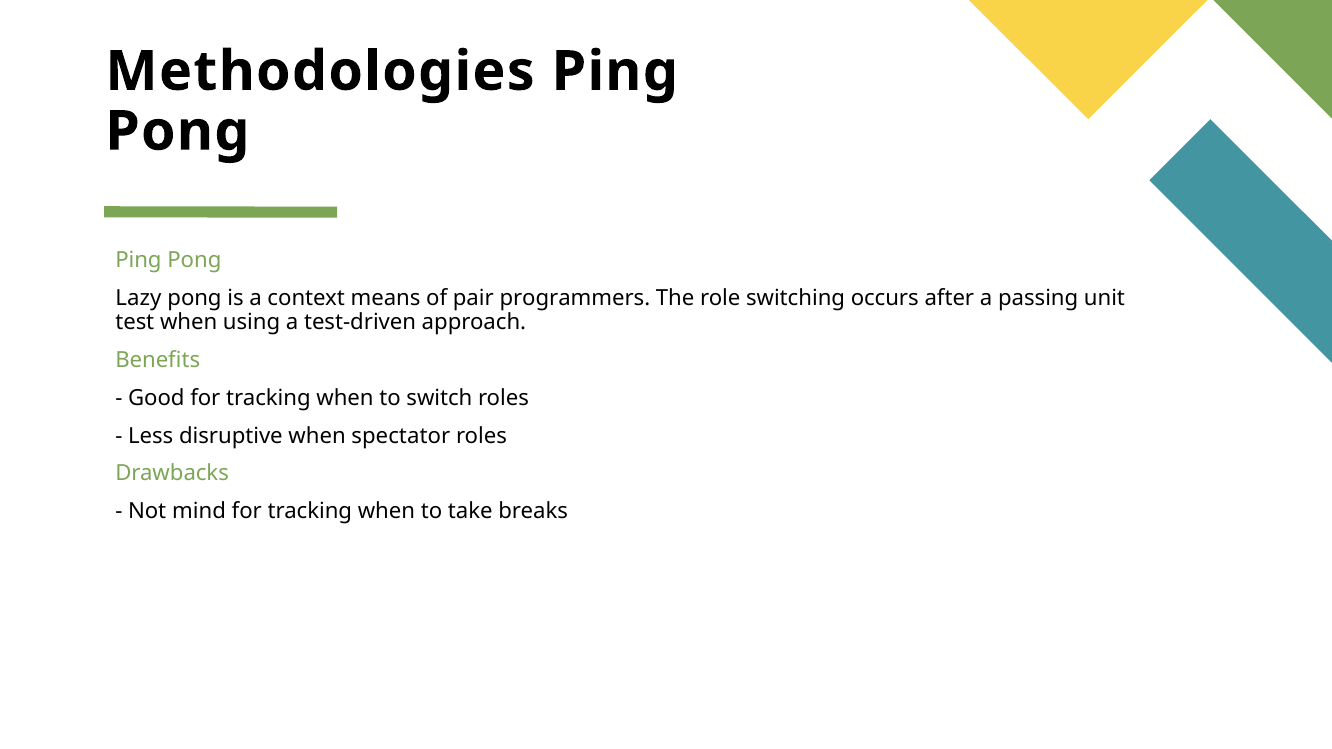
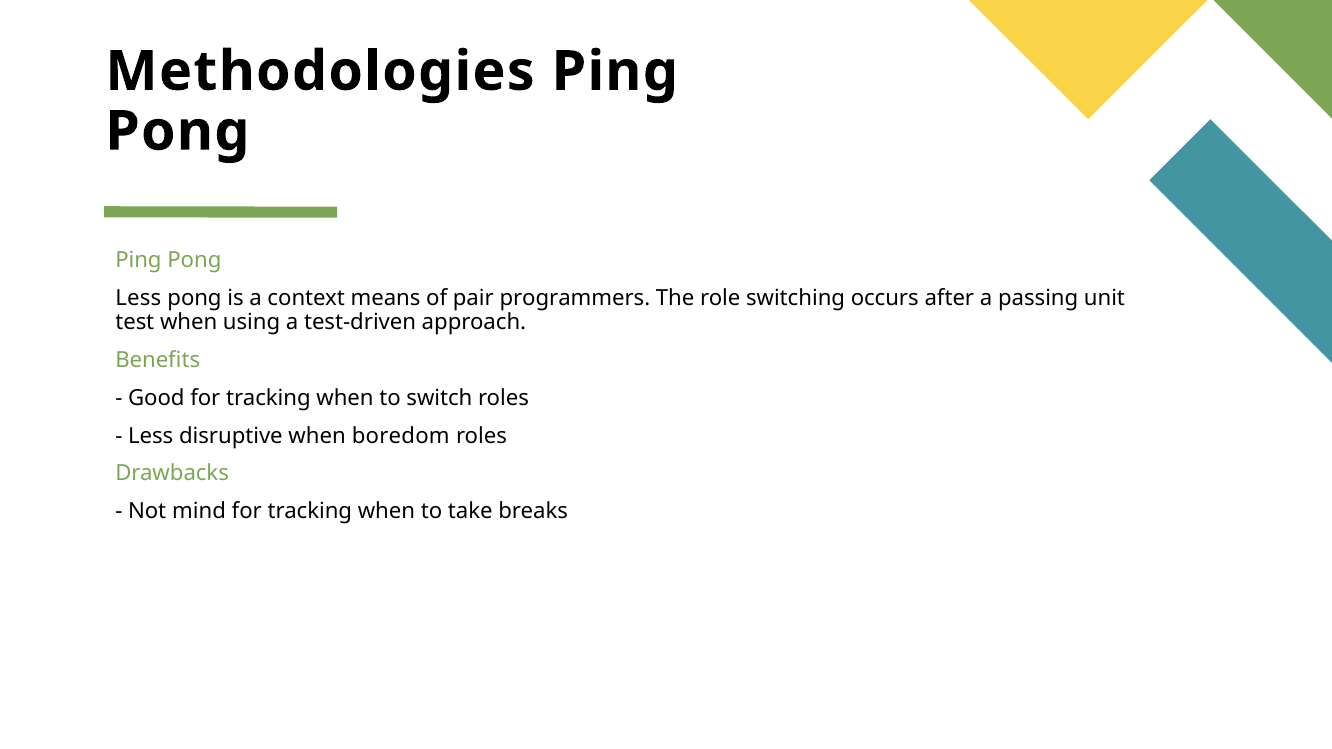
Lazy at (138, 298): Lazy -> Less
spectator: spectator -> boredom
